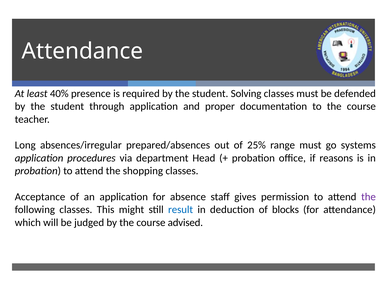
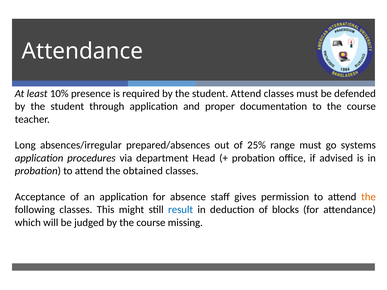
40%: 40% -> 10%
student Solving: Solving -> Attend
reasons: reasons -> advised
shopping: shopping -> obtained
the at (369, 197) colour: purple -> orange
advised: advised -> missing
